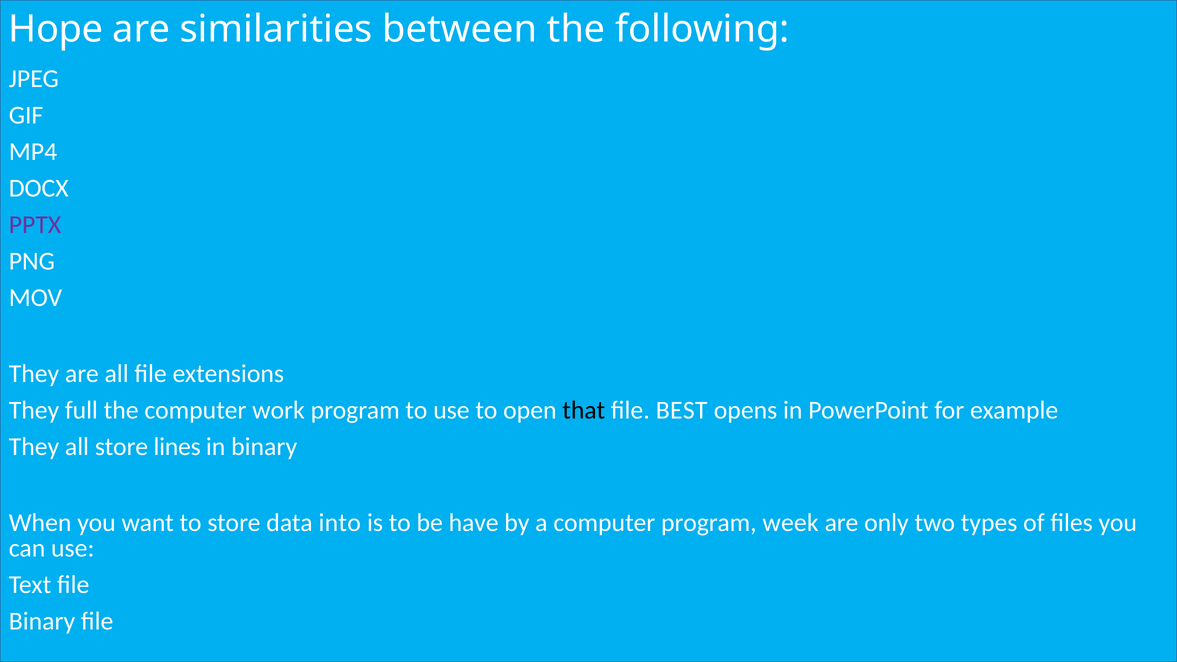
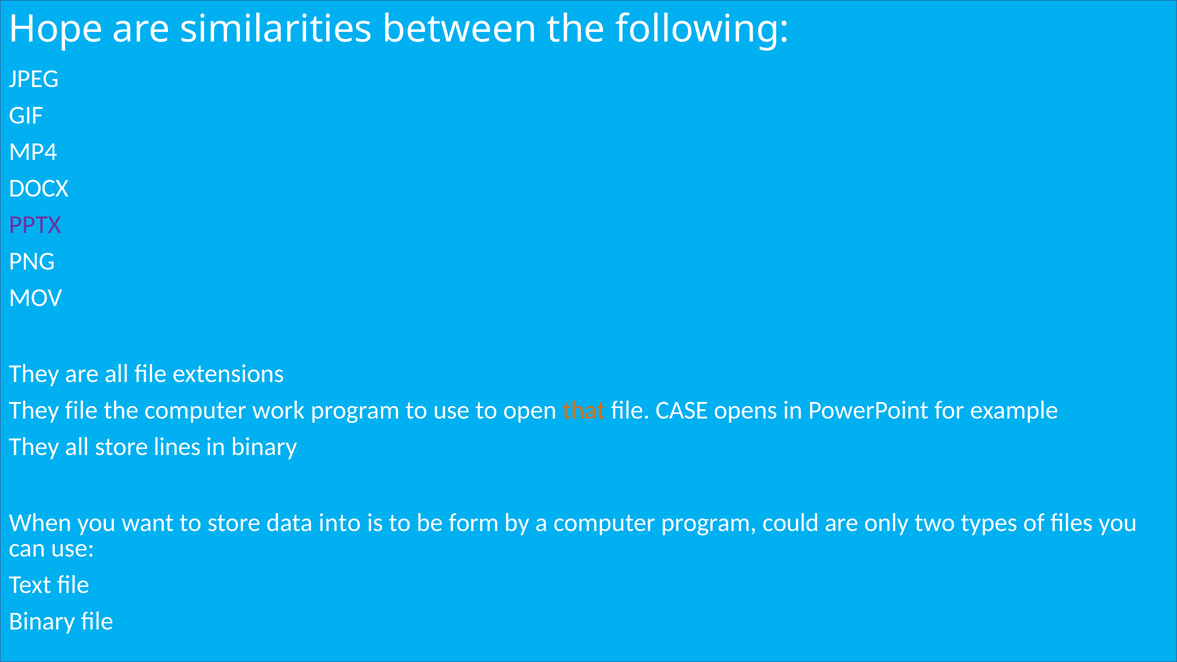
They full: full -> file
that colour: black -> orange
BEST: BEST -> CASE
have: have -> form
week: week -> could
